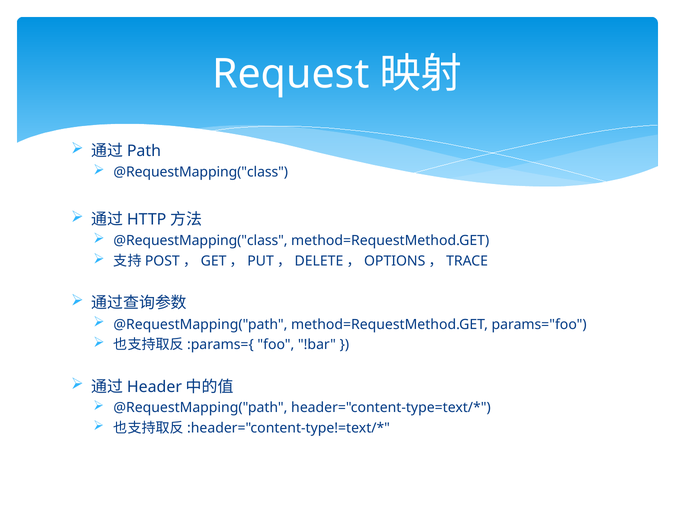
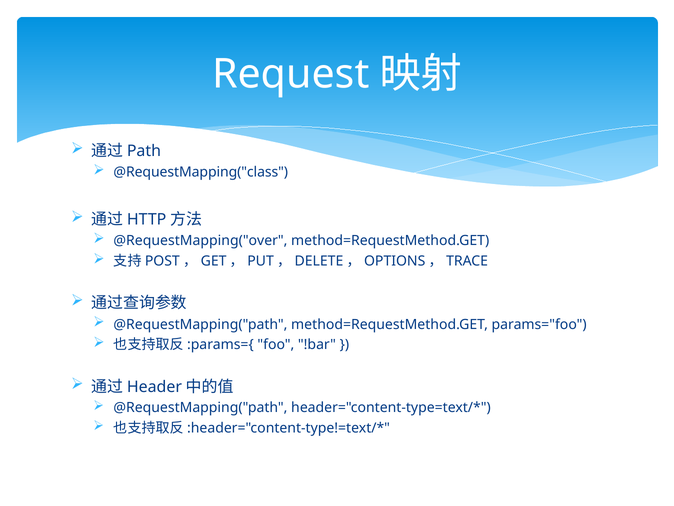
@RequestMapping("class at (201, 241): @RequestMapping("class -> @RequestMapping("over
